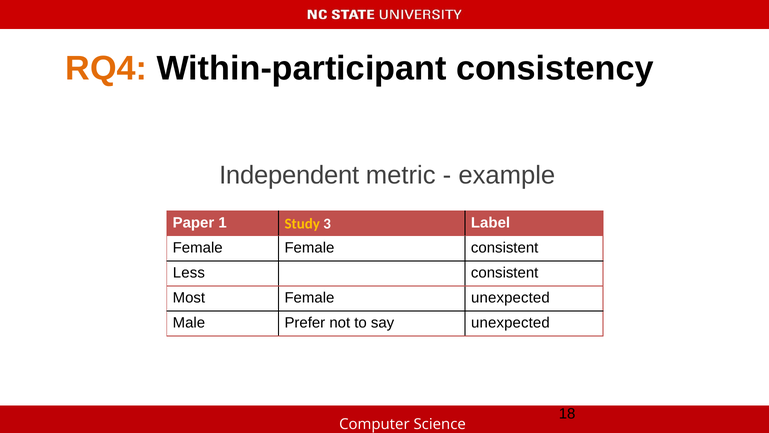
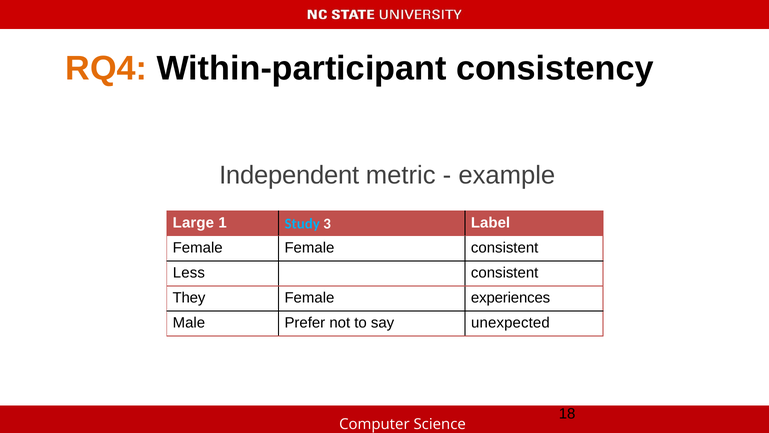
Paper: Paper -> Large
Study colour: yellow -> light blue
Most: Most -> They
Female unexpected: unexpected -> experiences
